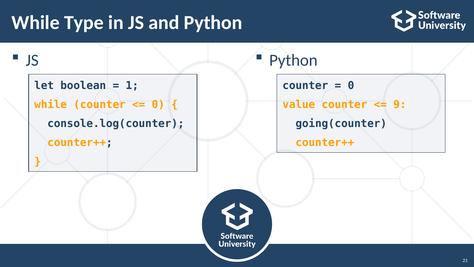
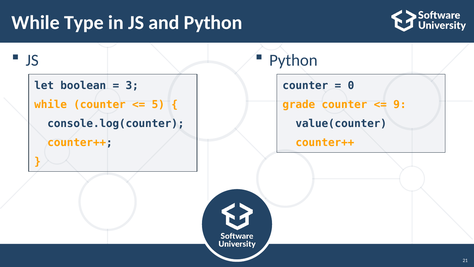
1: 1 -> 3
0 at (158, 105): 0 -> 5
value: value -> grade
going(counter: going(counter -> value(counter
